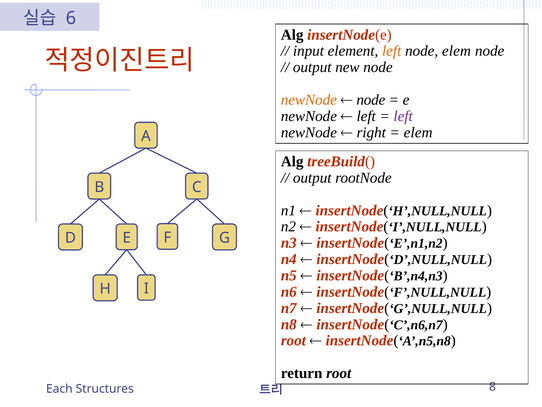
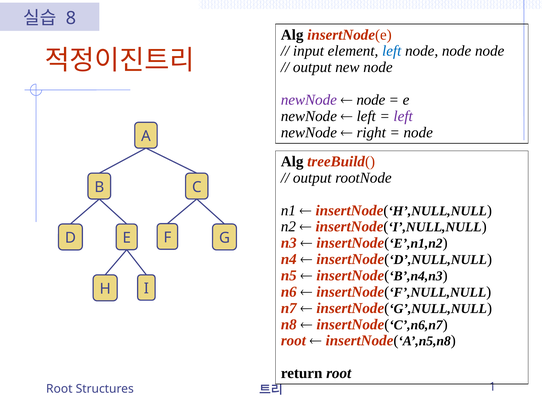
6: 6 -> 8
left at (392, 51) colour: orange -> blue
elem at (456, 51): elem -> node
newNode at (309, 100) colour: orange -> purple
elem at (418, 132): elem -> node
Each at (59, 388): Each -> Root
8: 8 -> 1
